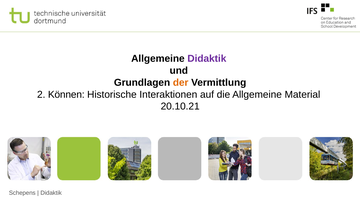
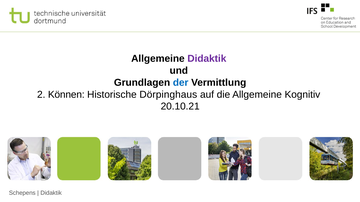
der colour: orange -> blue
Interaktionen: Interaktionen -> Dörpinghaus
Material: Material -> Kognitiv
